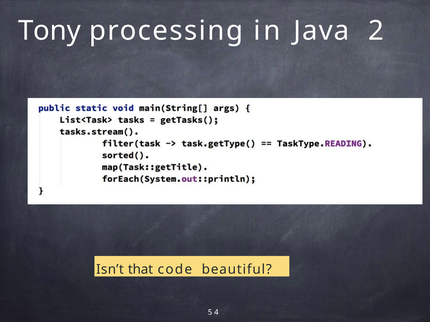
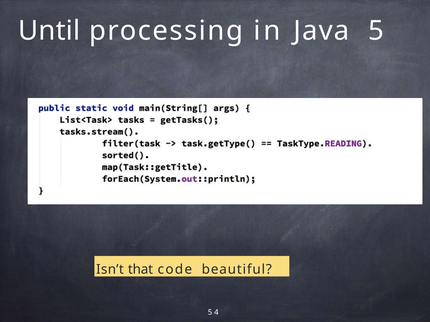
Tony: Tony -> Until
Java 2: 2 -> 5
